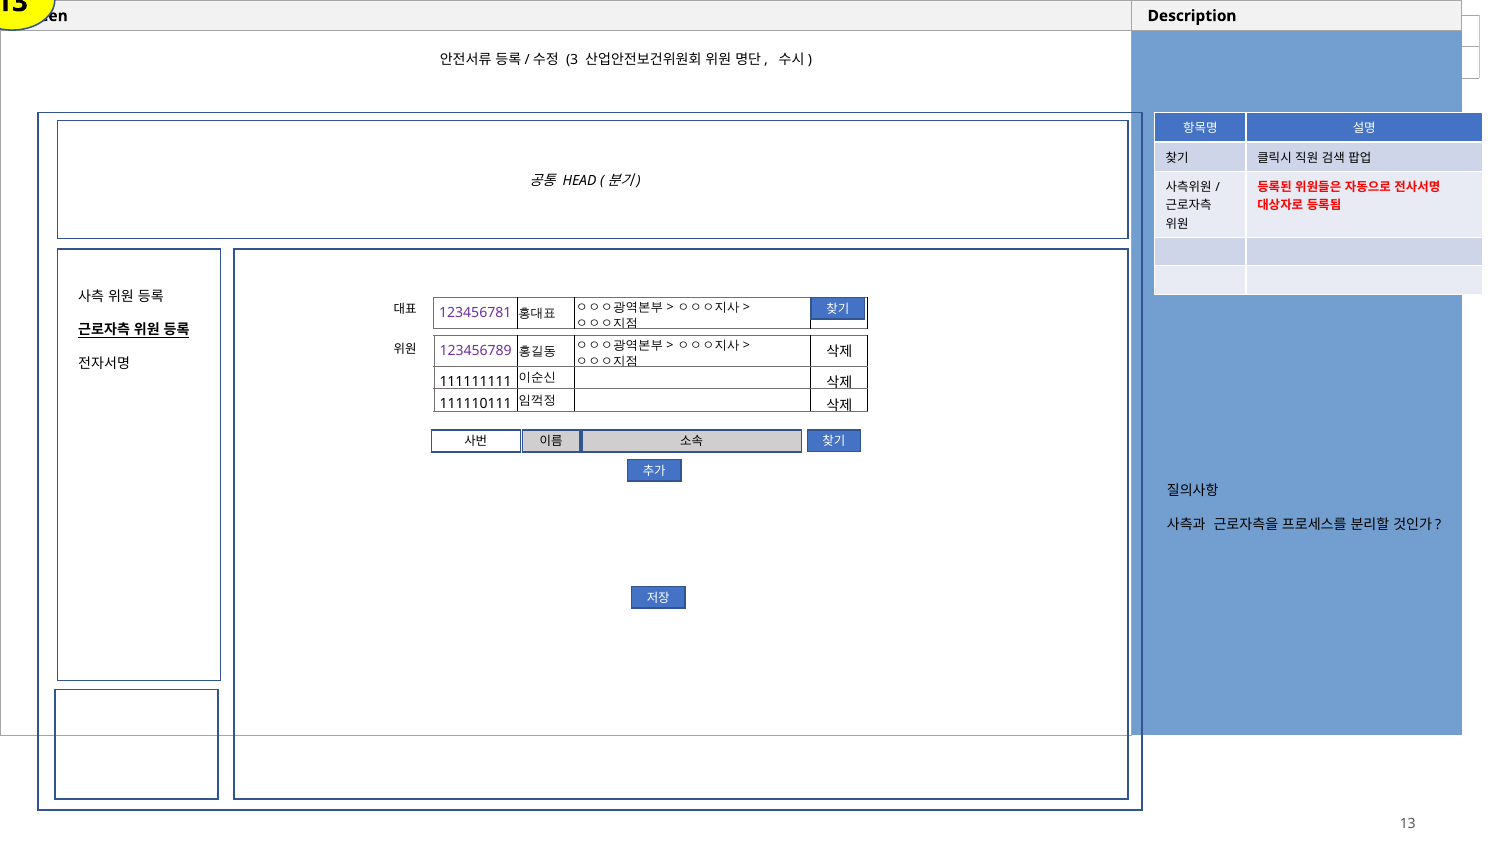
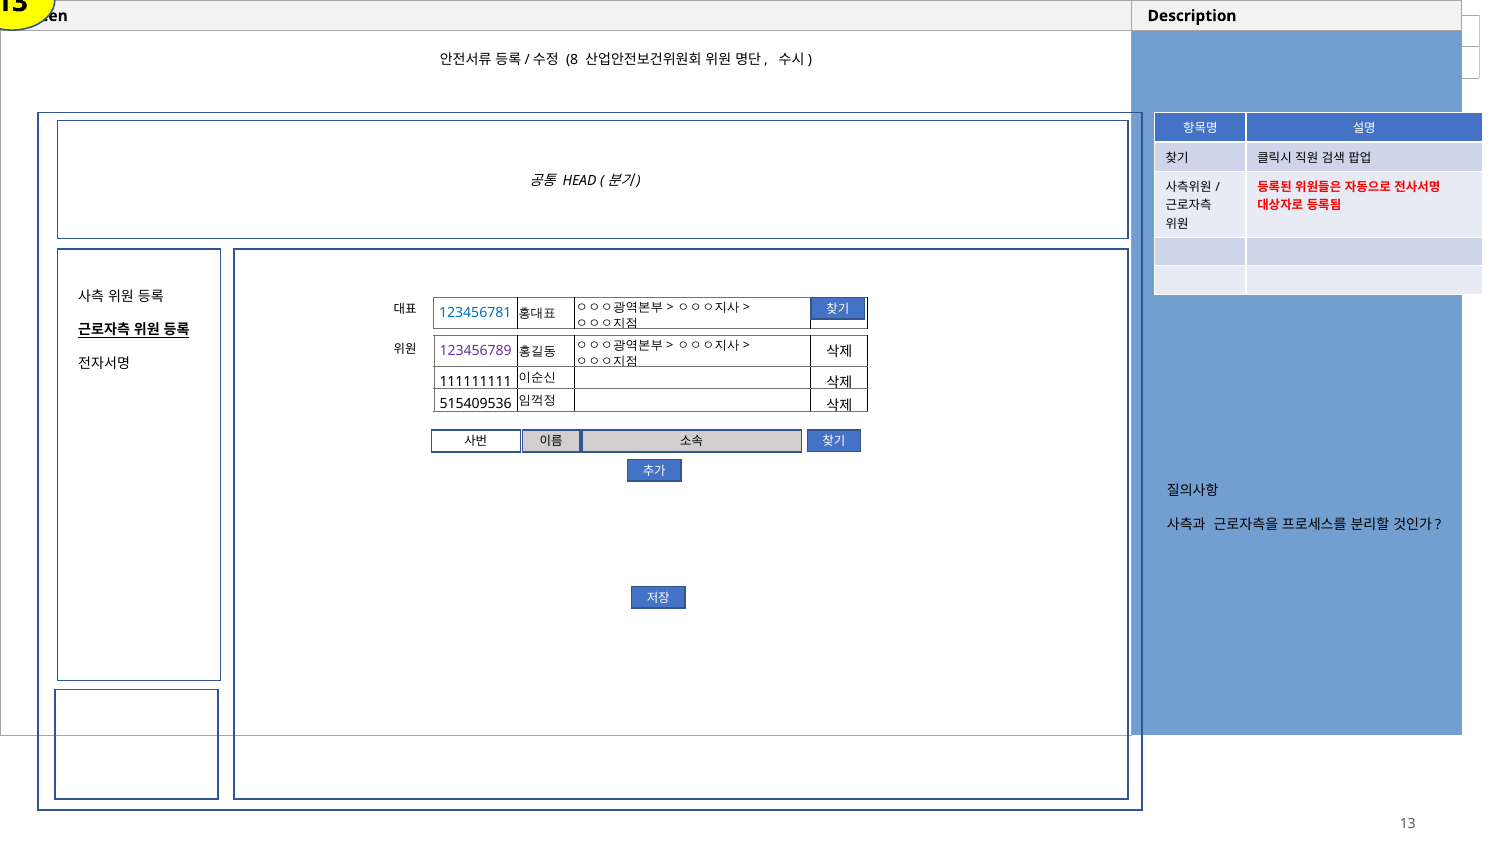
3: 3 -> 8
123456781 colour: purple -> blue
111110111: 111110111 -> 515409536
